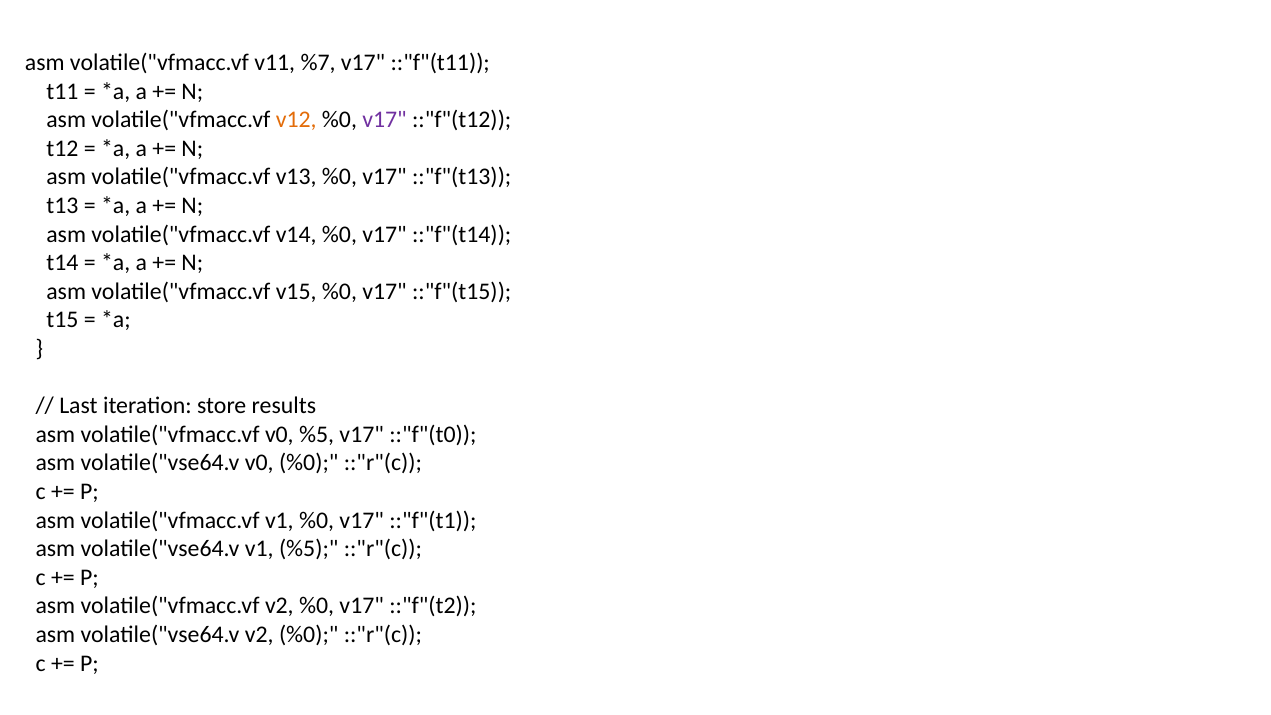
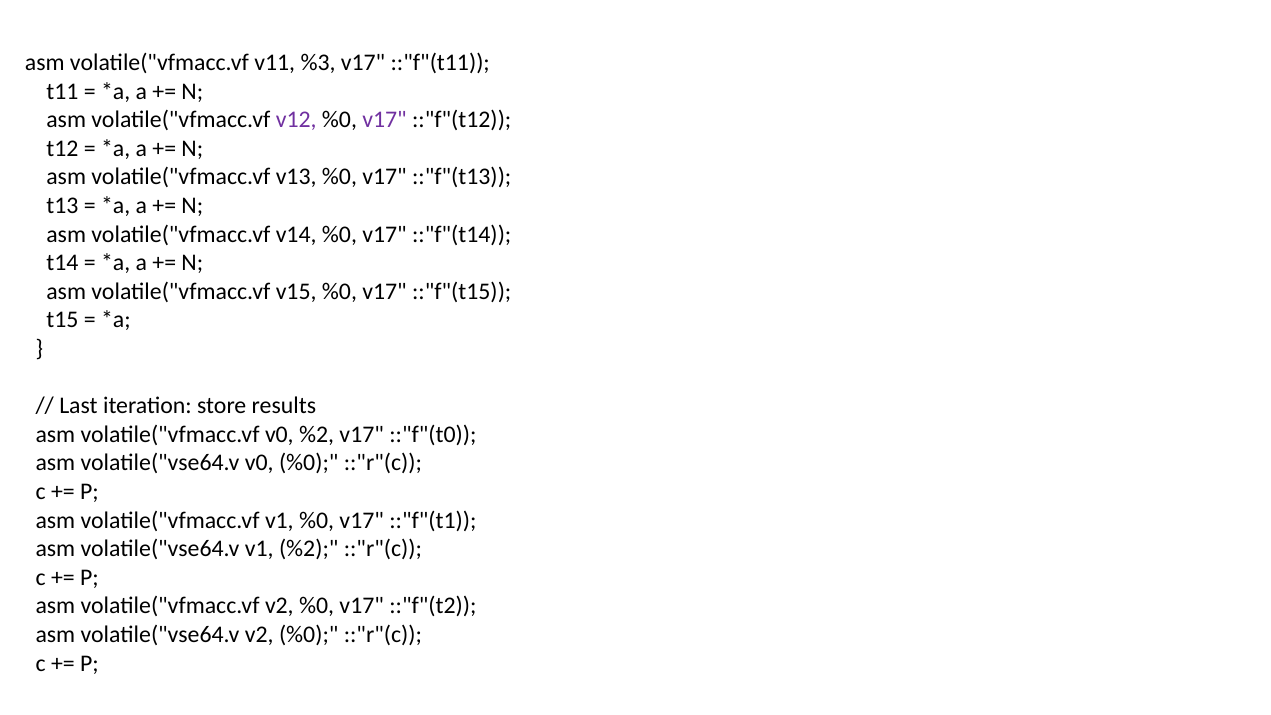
%7: %7 -> %3
v12 colour: orange -> purple
v0 %5: %5 -> %2
v1 %5: %5 -> %2
